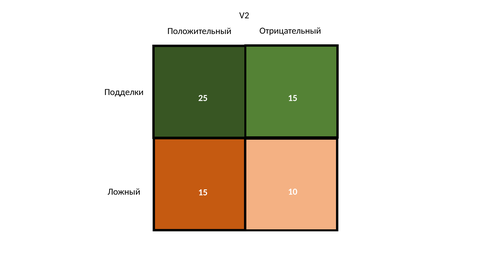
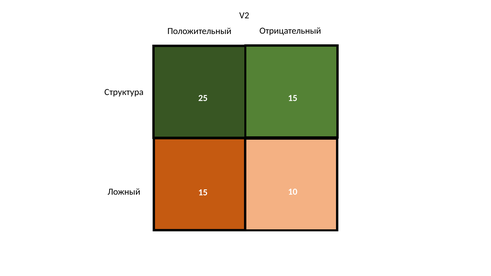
Подделки: Подделки -> Структура
